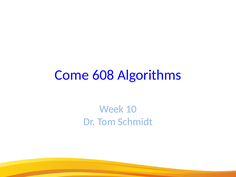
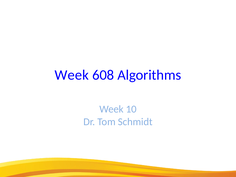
Come at (72, 75): Come -> Week
